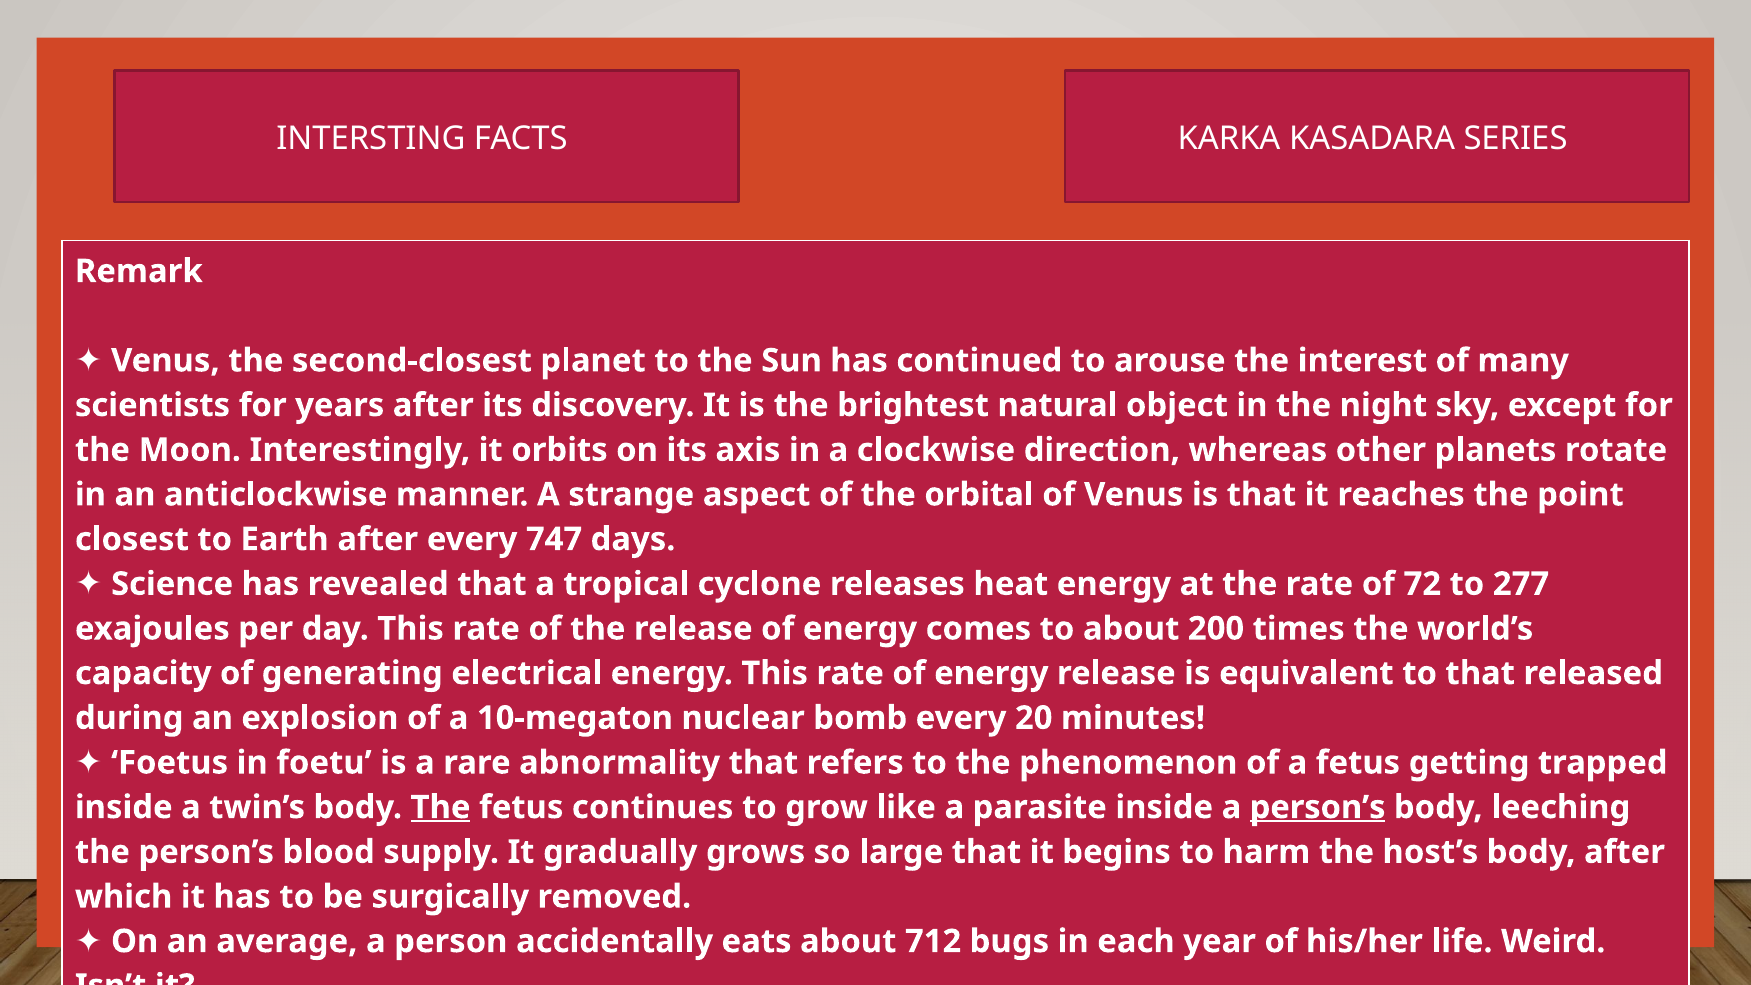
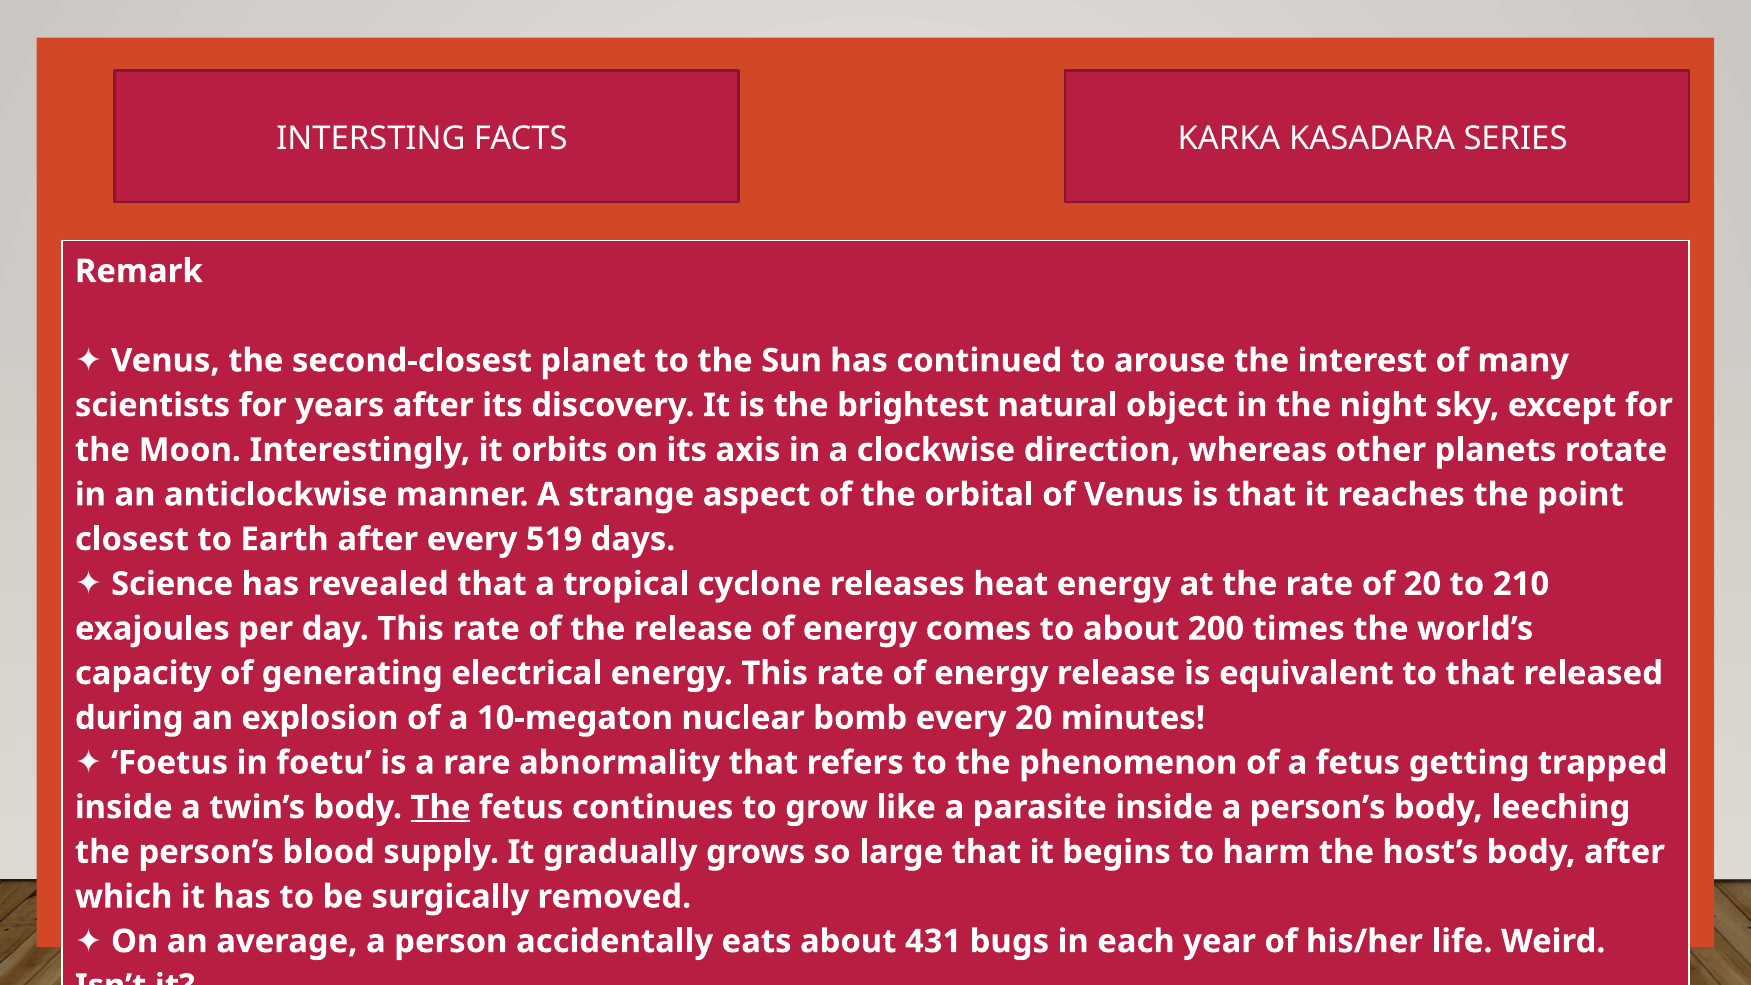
747: 747 -> 519
of 72: 72 -> 20
277: 277 -> 210
person’s at (1318, 807) underline: present -> none
712: 712 -> 431
